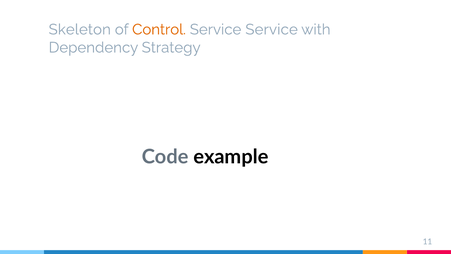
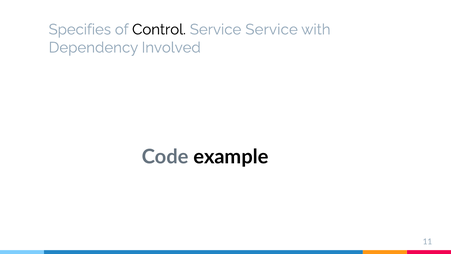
Skeleton: Skeleton -> Specifies
Control colour: orange -> black
Strategy: Strategy -> Involved
